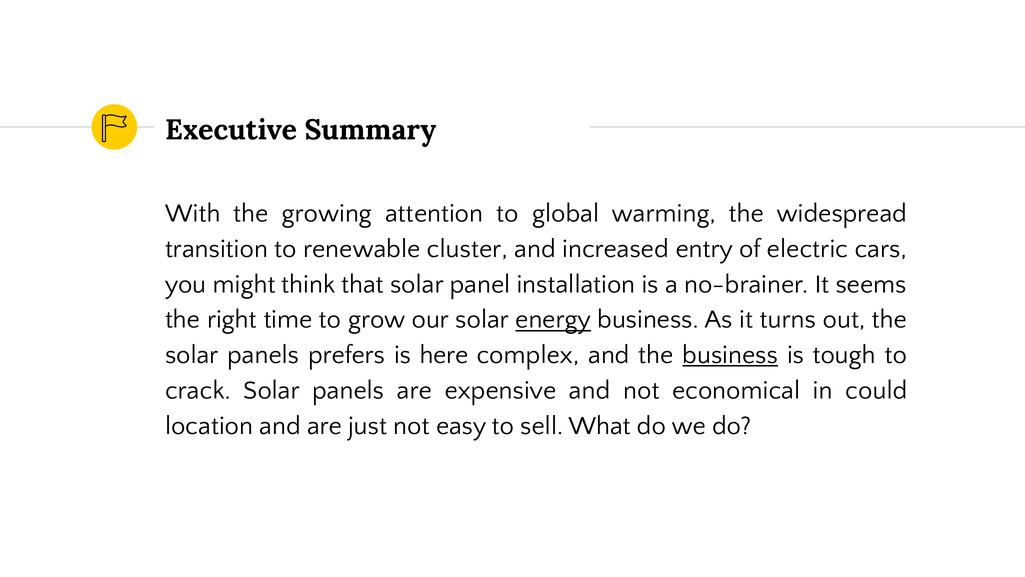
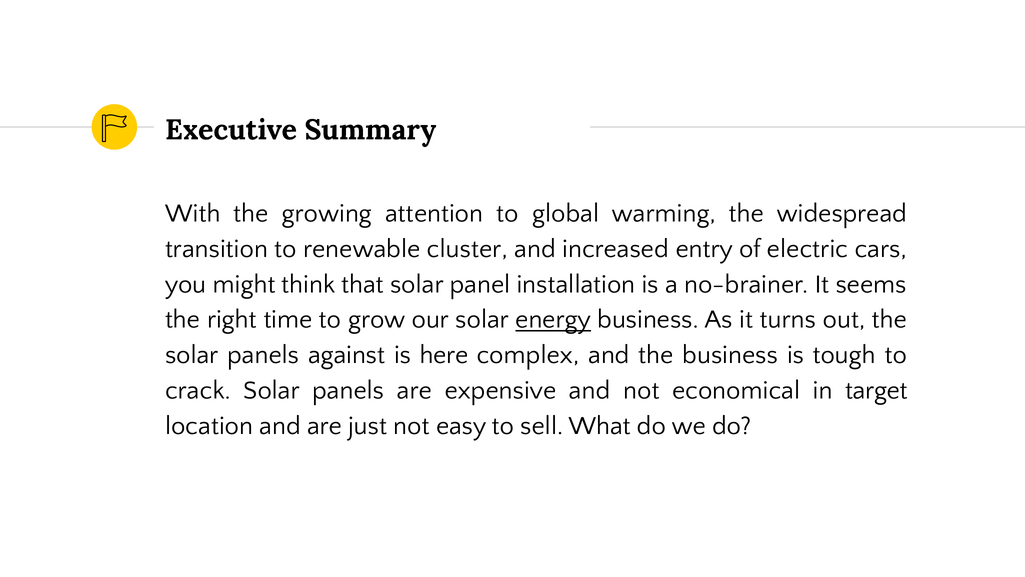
prefers: prefers -> against
business at (730, 355) underline: present -> none
could: could -> target
